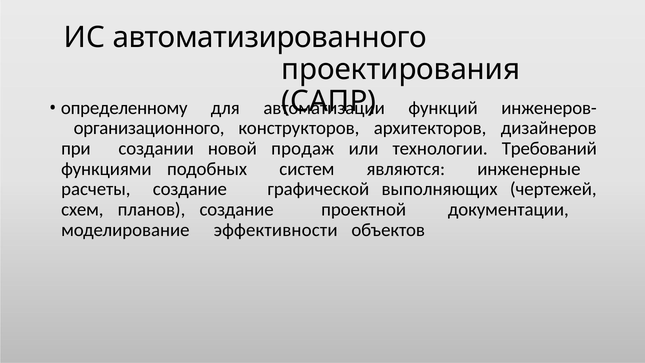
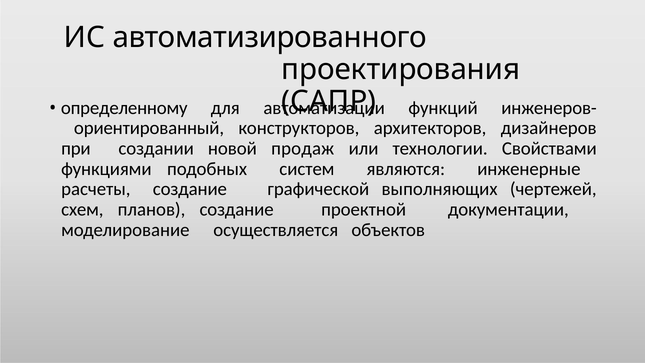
организационного: организационного -> ориентированный
Требований: Требований -> Свойствами
эффективности: эффективности -> осуществляется
